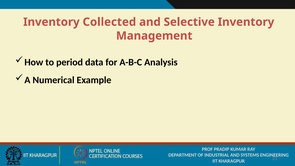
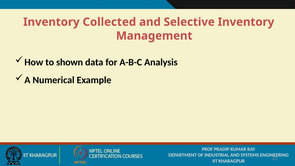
period: period -> shown
